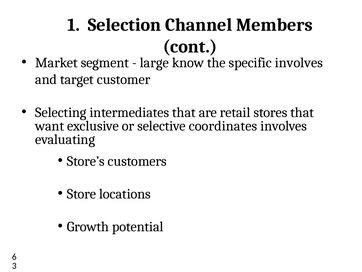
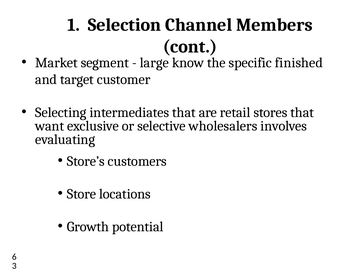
specific involves: involves -> finished
coordinates: coordinates -> wholesalers
